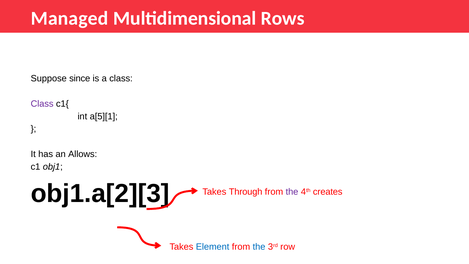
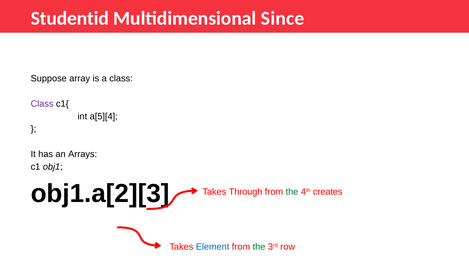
Managed: Managed -> Studentid
Rows: Rows -> Since
since: since -> array
a[5][1: a[5][1 -> a[5][4
Allows: Allows -> Arrays
the at (292, 192) colour: purple -> green
the at (259, 247) colour: blue -> green
